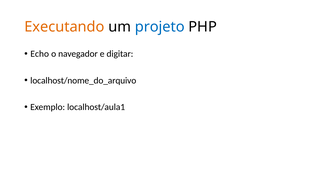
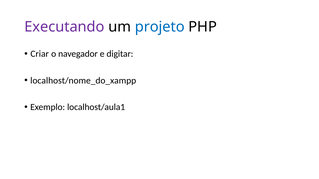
Executando colour: orange -> purple
Echo: Echo -> Criar
localhost/nome_do_arquivo: localhost/nome_do_arquivo -> localhost/nome_do_xampp
